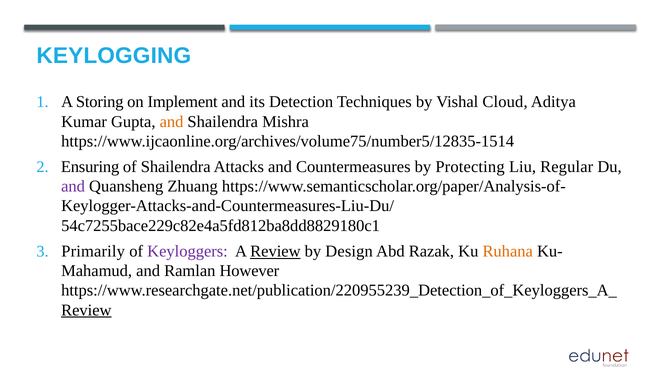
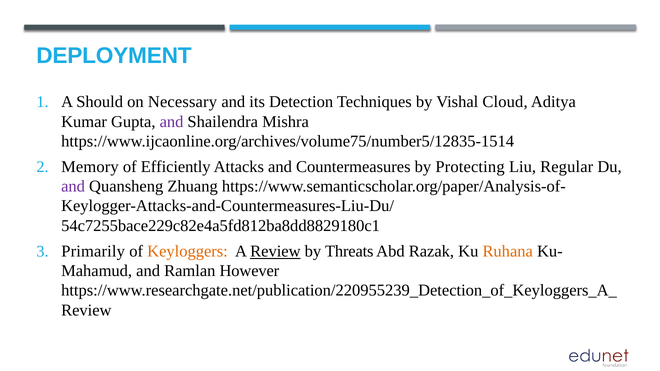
KEYLOGGING: KEYLOGGING -> DEPLOYMENT
Storing: Storing -> Should
Implement: Implement -> Necessary
and at (172, 122) colour: orange -> purple
Ensuring: Ensuring -> Memory
of Shailendra: Shailendra -> Efficiently
Keyloggers colour: purple -> orange
Design: Design -> Threats
Review at (86, 310) underline: present -> none
